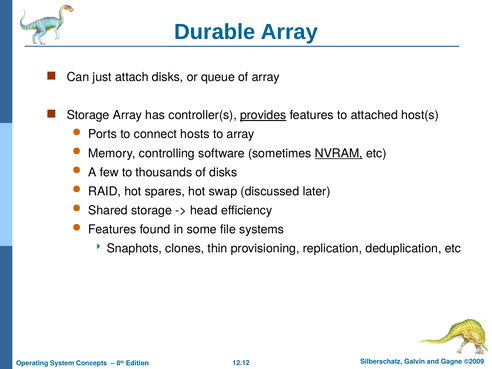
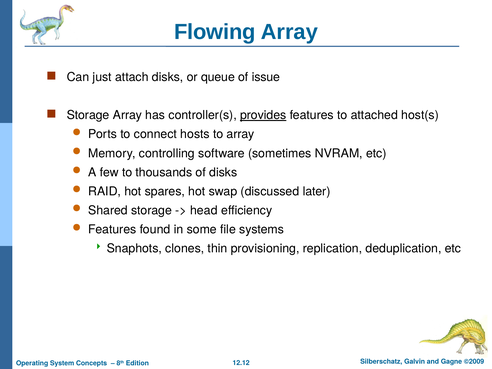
Durable: Durable -> Flowing
of array: array -> issue
NVRAM underline: present -> none
